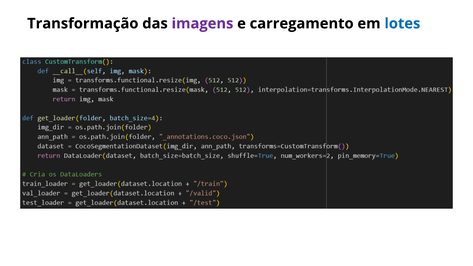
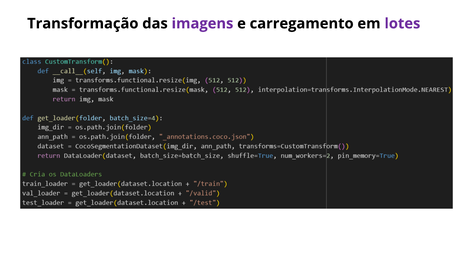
lotes colour: blue -> purple
